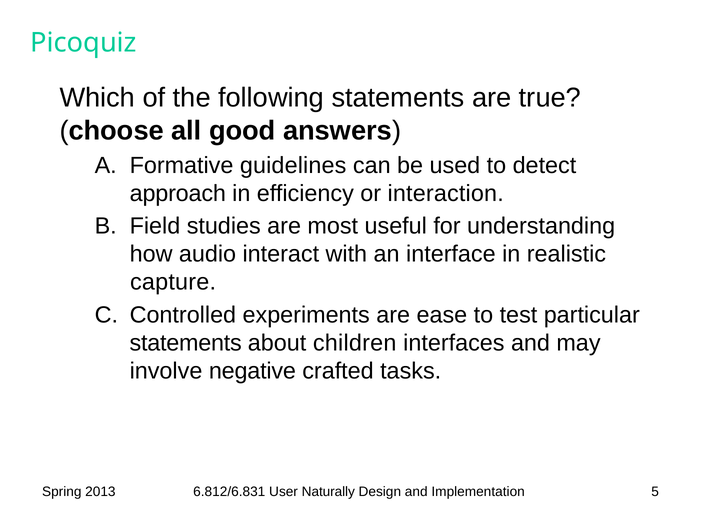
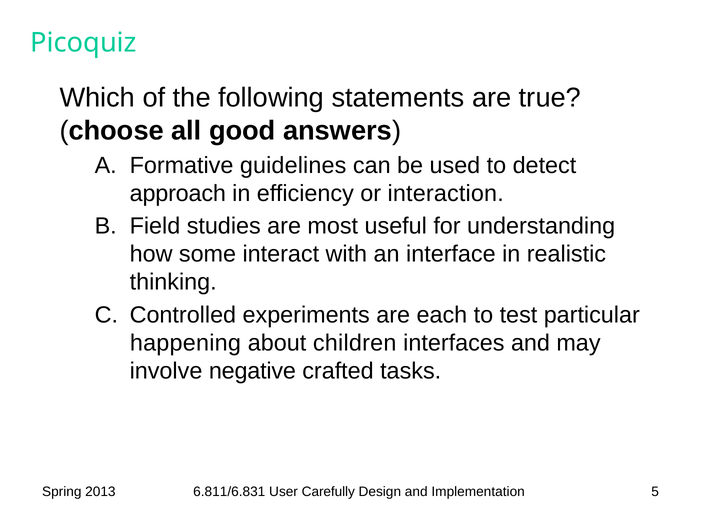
audio: audio -> some
capture: capture -> thinking
ease: ease -> each
statements at (186, 343): statements -> happening
6.812/6.831: 6.812/6.831 -> 6.811/6.831
Naturally: Naturally -> Carefully
